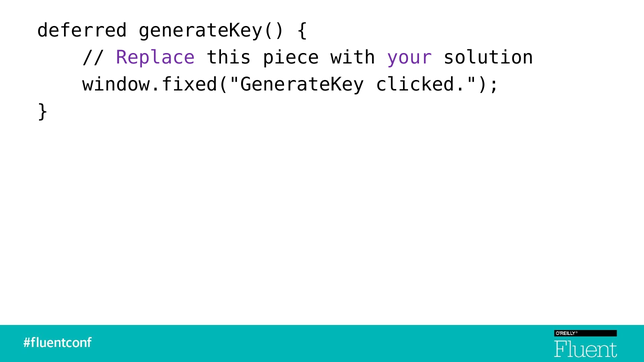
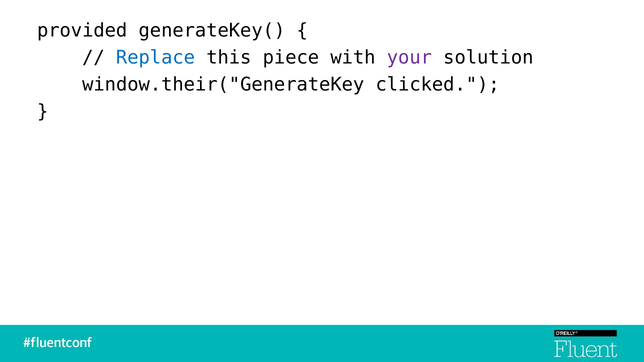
deferred: deferred -> provided
Replace colour: purple -> blue
window.fixed("GenerateKey: window.fixed("GenerateKey -> window.their("GenerateKey
